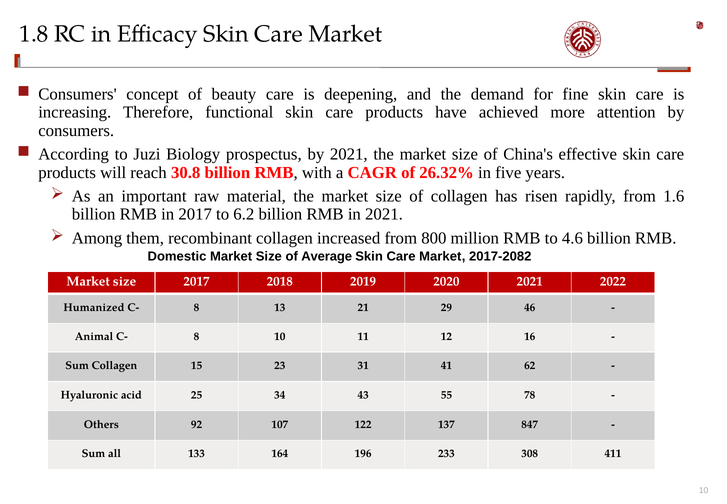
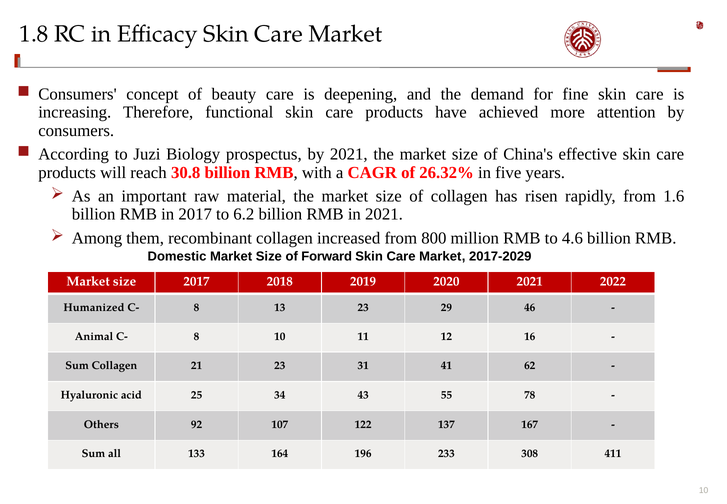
Average: Average -> Forward
2017-2082: 2017-2082 -> 2017-2029
13 21: 21 -> 23
15: 15 -> 21
847: 847 -> 167
